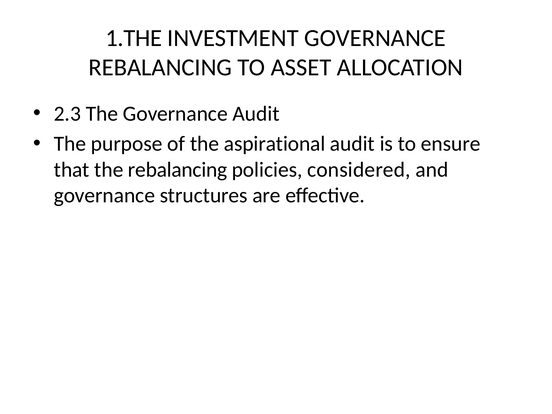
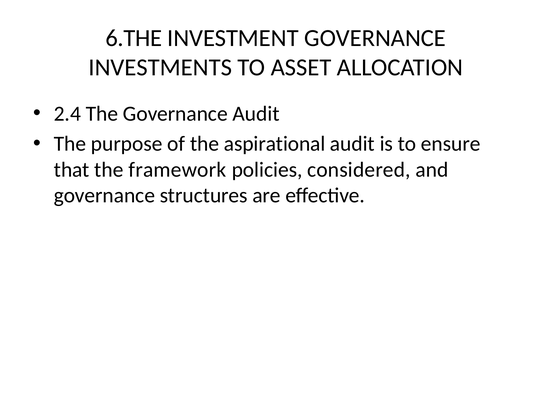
1.THE: 1.THE -> 6.THE
REBALANCING at (160, 68): REBALANCING -> INVESTMENTS
2.3: 2.3 -> 2.4
the rebalancing: rebalancing -> framework
